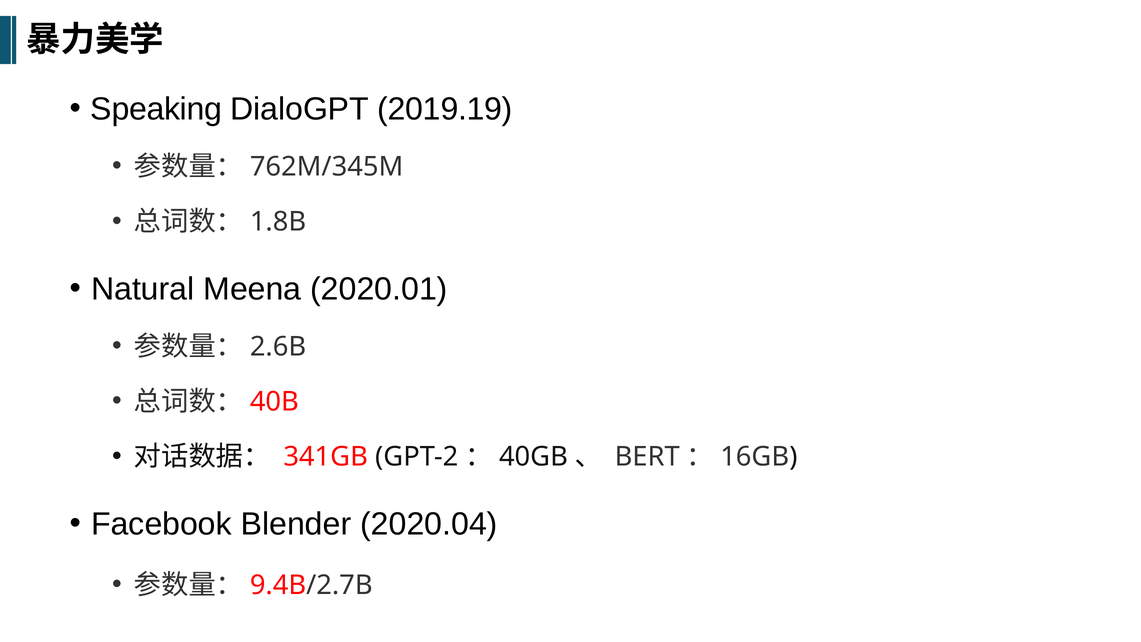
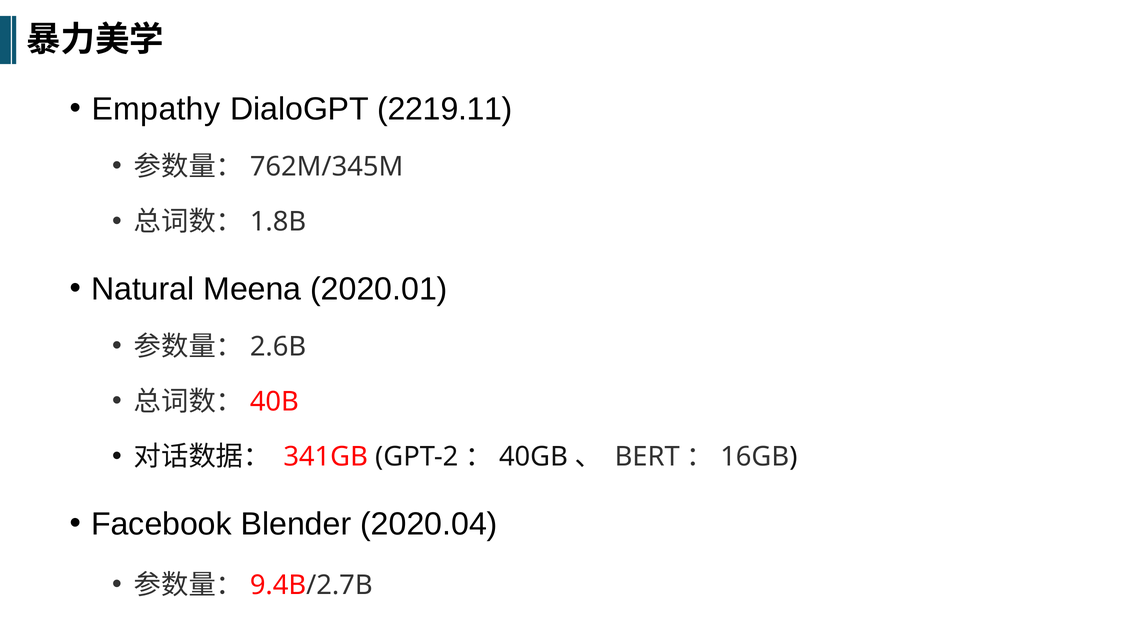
Speaking: Speaking -> Empathy
2019.19: 2019.19 -> 2219.11
